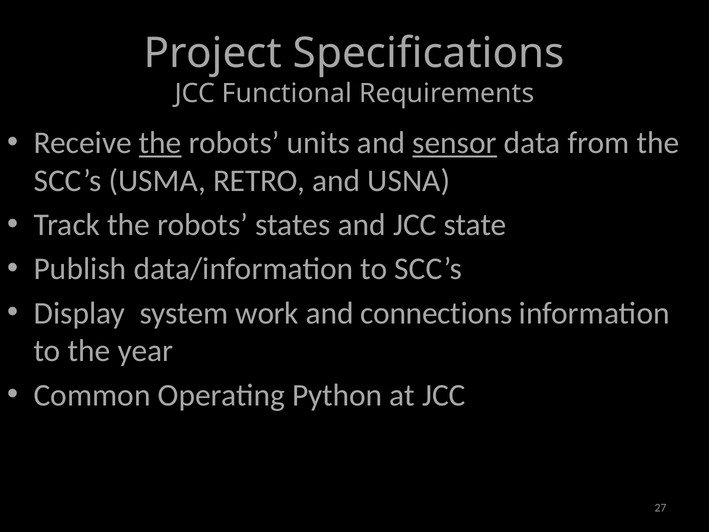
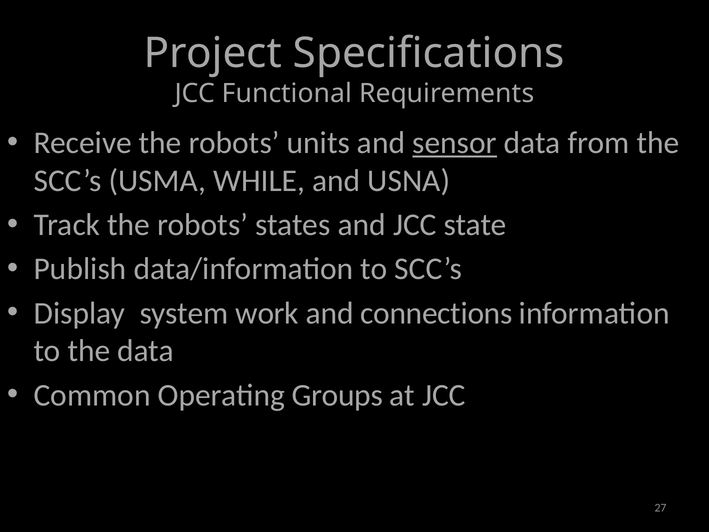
the at (160, 143) underline: present -> none
RETRO: RETRO -> WHILE
the year: year -> data
Python: Python -> Groups
